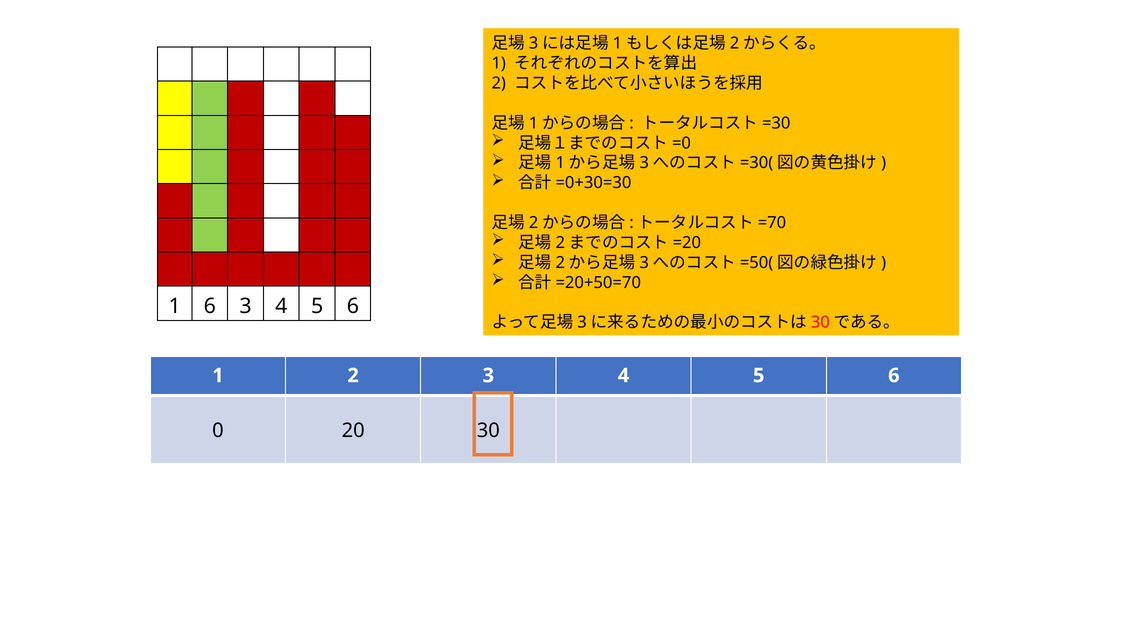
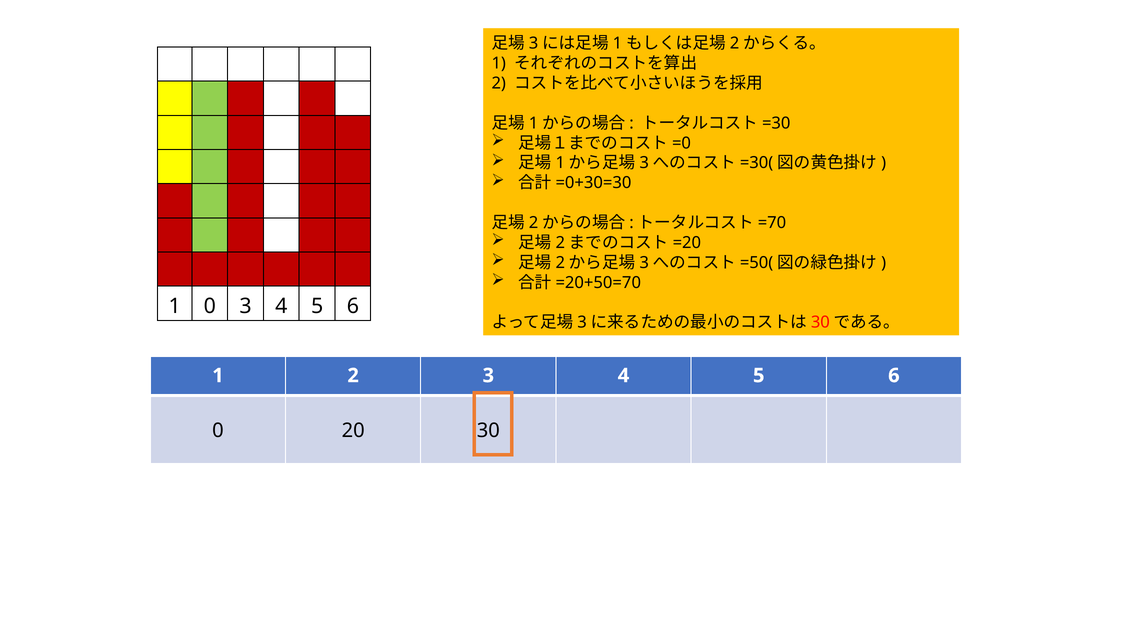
1 6: 6 -> 0
